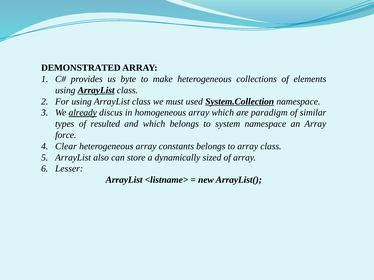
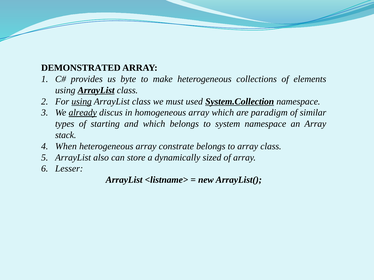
using at (82, 102) underline: none -> present
resulted: resulted -> starting
force: force -> stack
Clear: Clear -> When
constants: constants -> constrate
